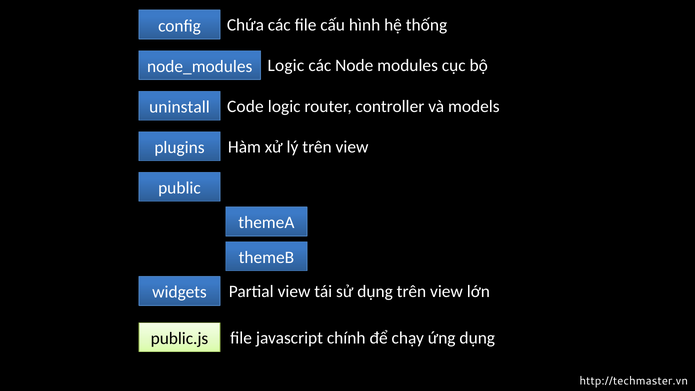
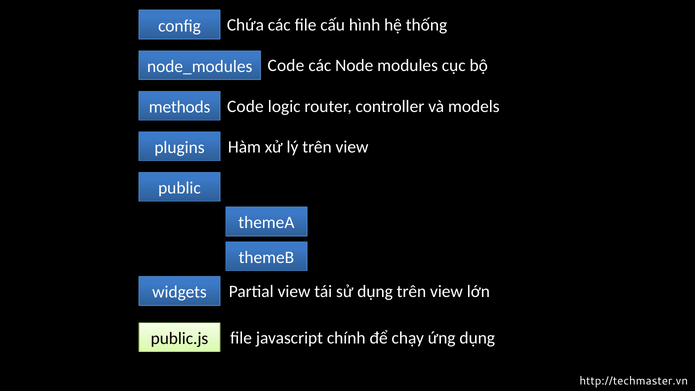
node_modules Logic: Logic -> Code
uninstall: uninstall -> methods
